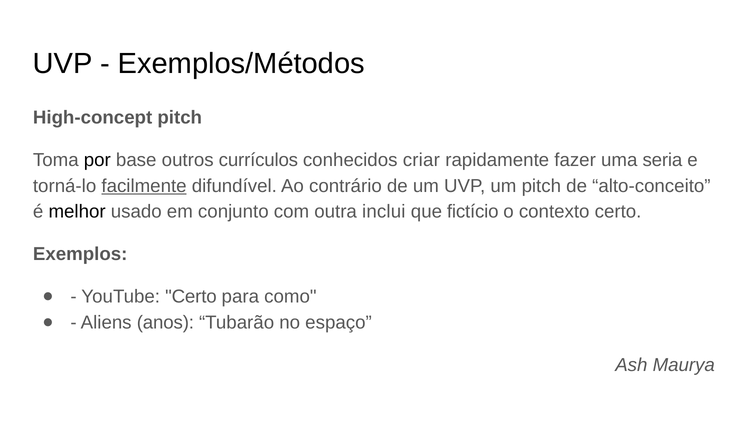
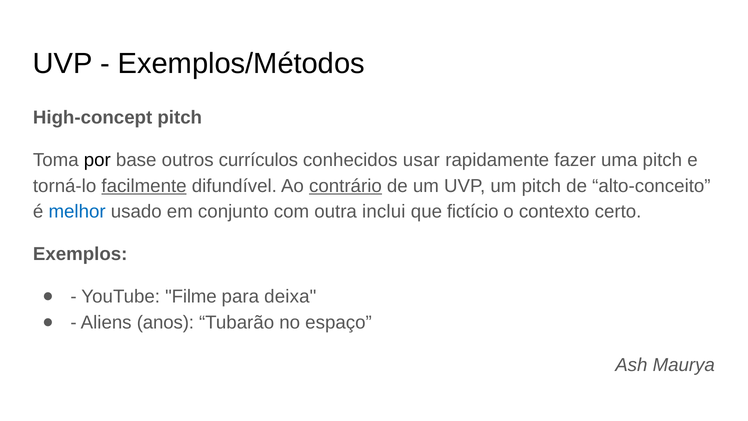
criar: criar -> usar
uma seria: seria -> pitch
contrário underline: none -> present
melhor colour: black -> blue
YouTube Certo: Certo -> Filme
como: como -> deixa
